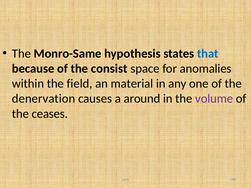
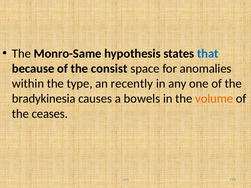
field: field -> type
material: material -> recently
denervation: denervation -> bradykinesia
around: around -> bowels
volume colour: purple -> orange
